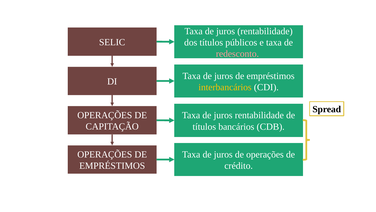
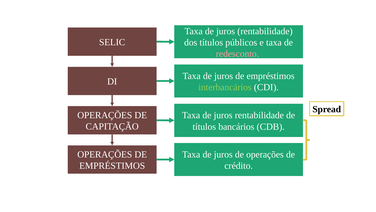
interbancários colour: yellow -> light green
